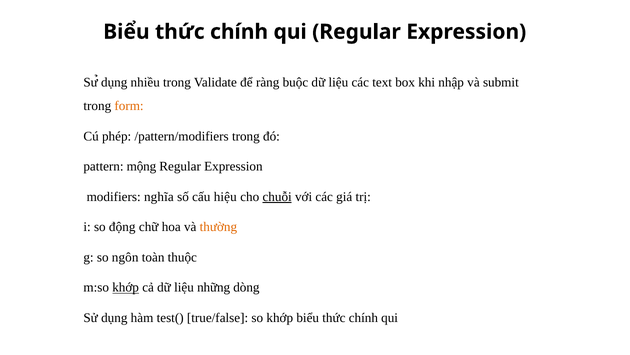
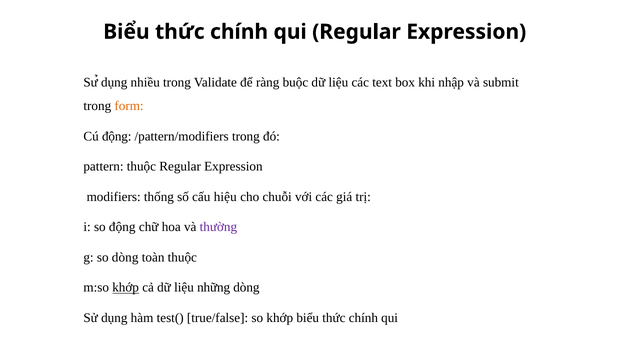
Cú phép: phép -> động
pattern mộng: mộng -> thuộc
nghĩa: nghĩa -> thống
chuỗi underline: present -> none
thường colour: orange -> purple
so ngôn: ngôn -> dòng
